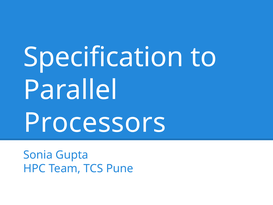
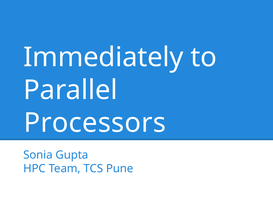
Specification: Specification -> Immediately
